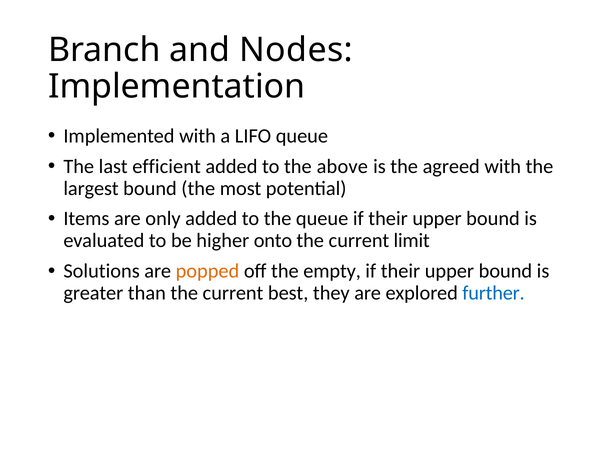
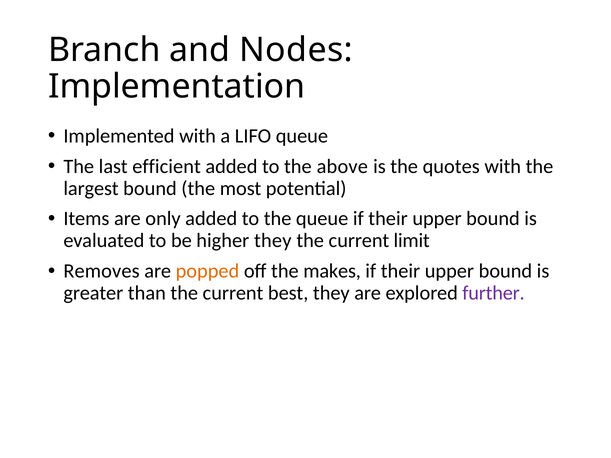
agreed: agreed -> quotes
higher onto: onto -> they
Solutions: Solutions -> Removes
empty: empty -> makes
further colour: blue -> purple
